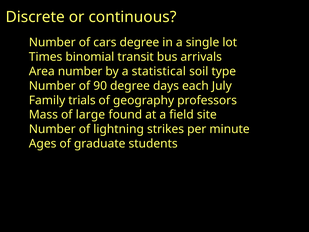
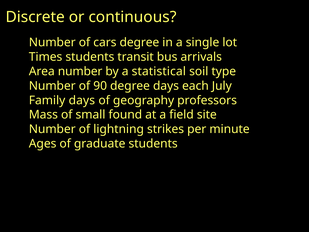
Times binomial: binomial -> students
Family trials: trials -> days
large: large -> small
